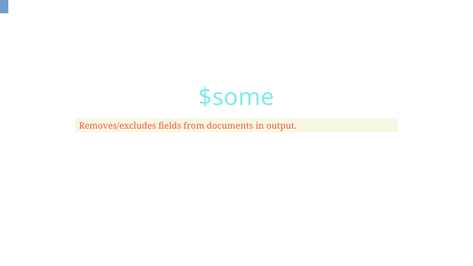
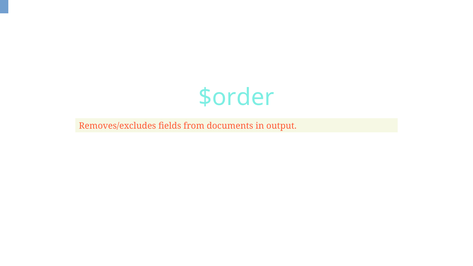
$some: $some -> $order
